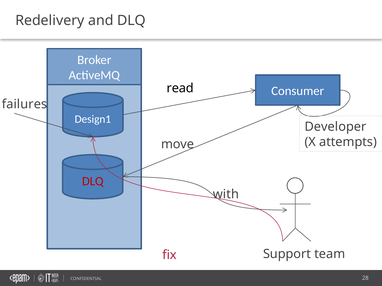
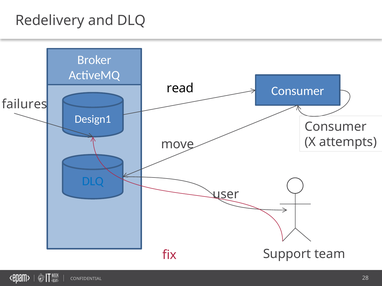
Developer at (336, 127): Developer -> Consumer
DLQ at (93, 182) colour: red -> blue
with: with -> user
